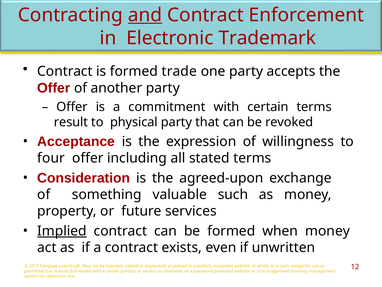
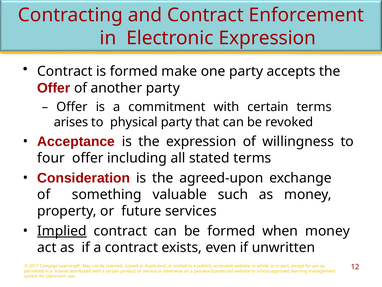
and underline: present -> none
Electronic Trademark: Trademark -> Expression
trade: trade -> make
result: result -> arises
